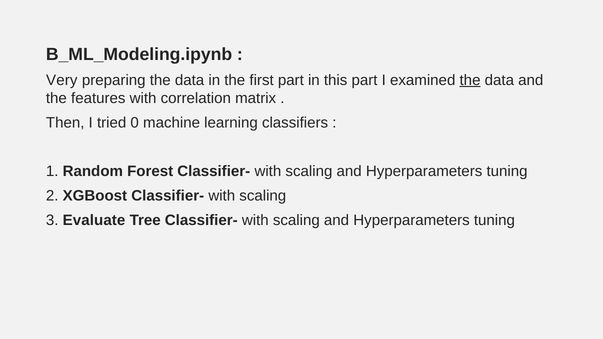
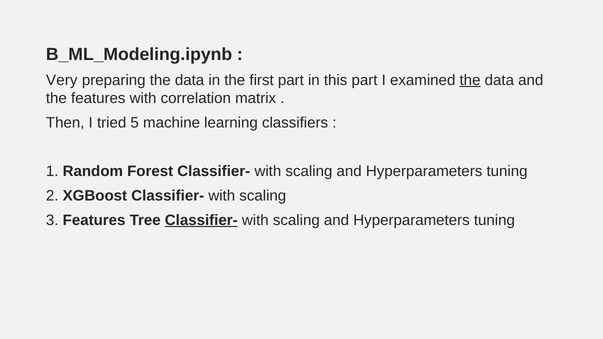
0: 0 -> 5
3 Evaluate: Evaluate -> Features
Classifier- at (201, 220) underline: none -> present
